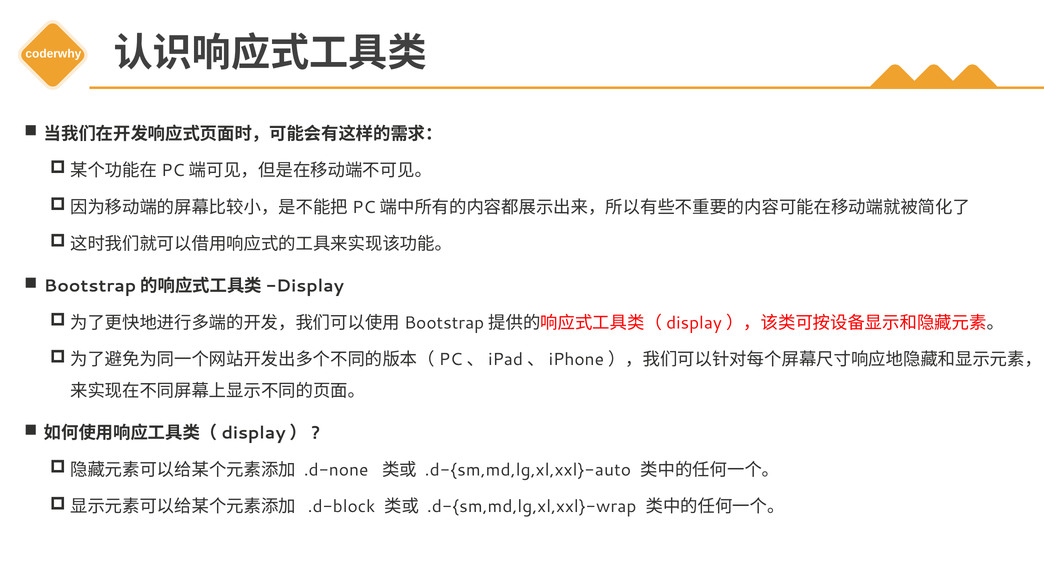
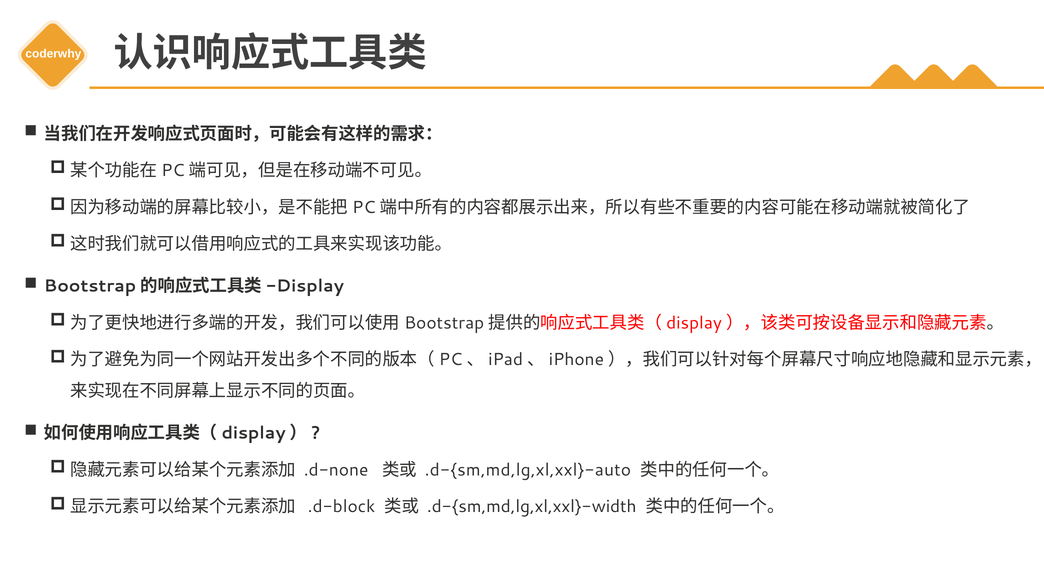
.d-{sm,md,lg,xl,xxl}-wrap: .d-{sm,md,lg,xl,xxl}-wrap -> .d-{sm,md,lg,xl,xxl}-width
